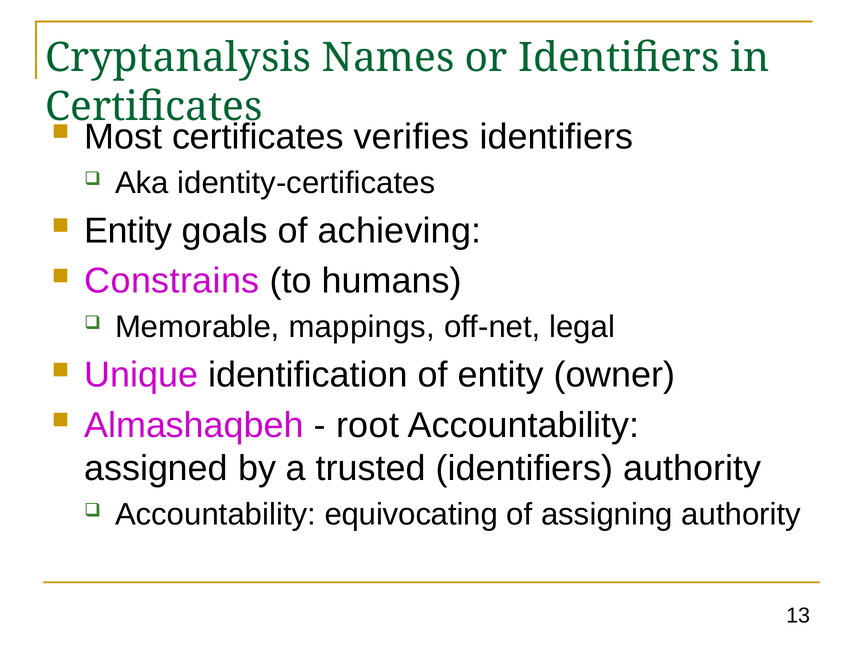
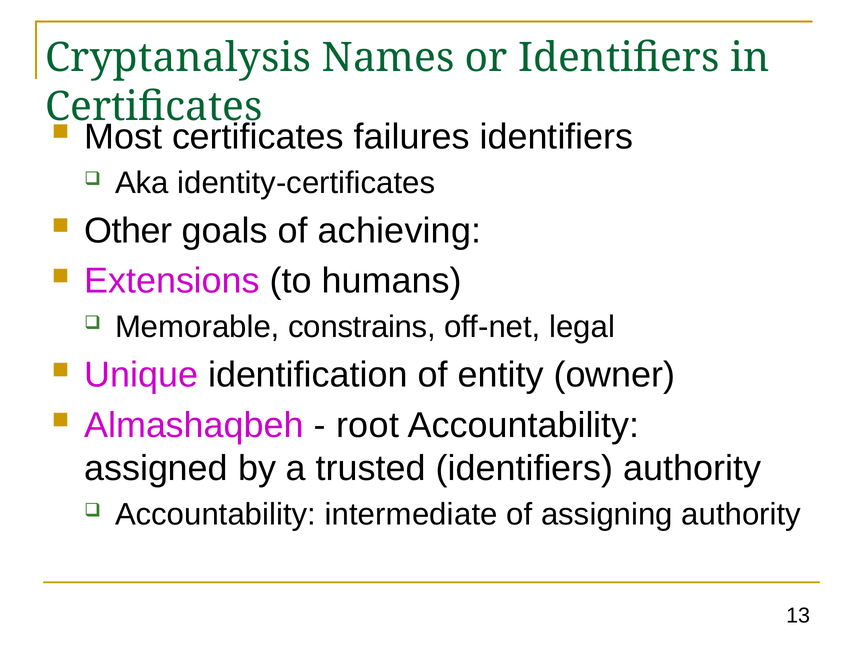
verifies: verifies -> failures
Entity at (128, 231): Entity -> Other
Constrains: Constrains -> Extensions
mappings: mappings -> constrains
equivocating: equivocating -> intermediate
